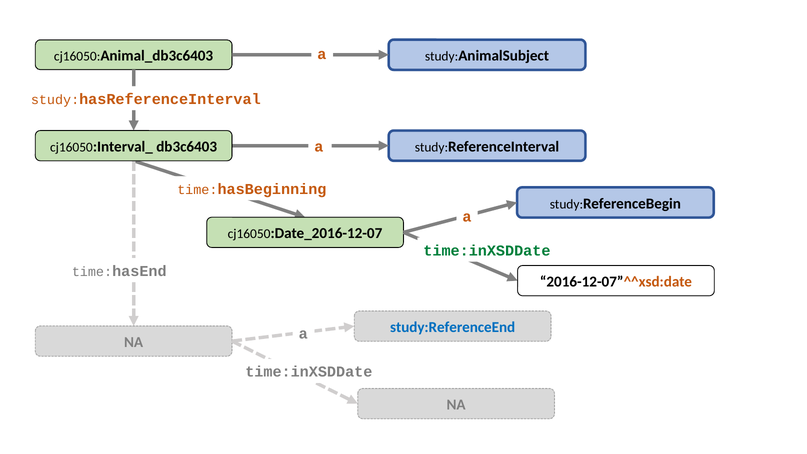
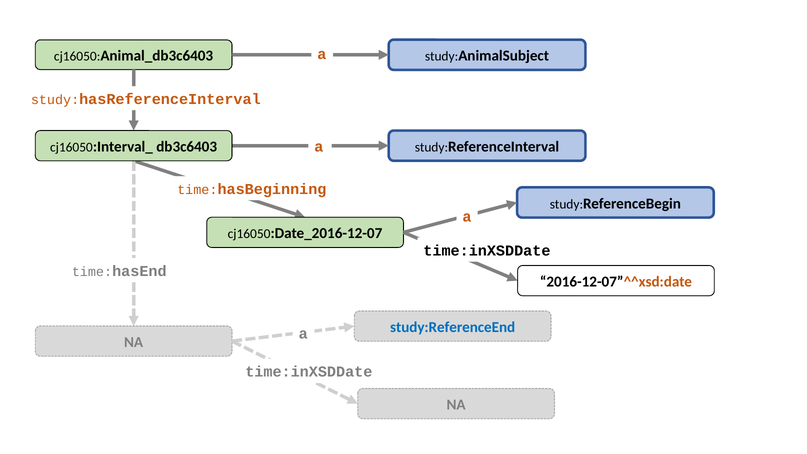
time:inXSDDate at (487, 251) colour: green -> black
